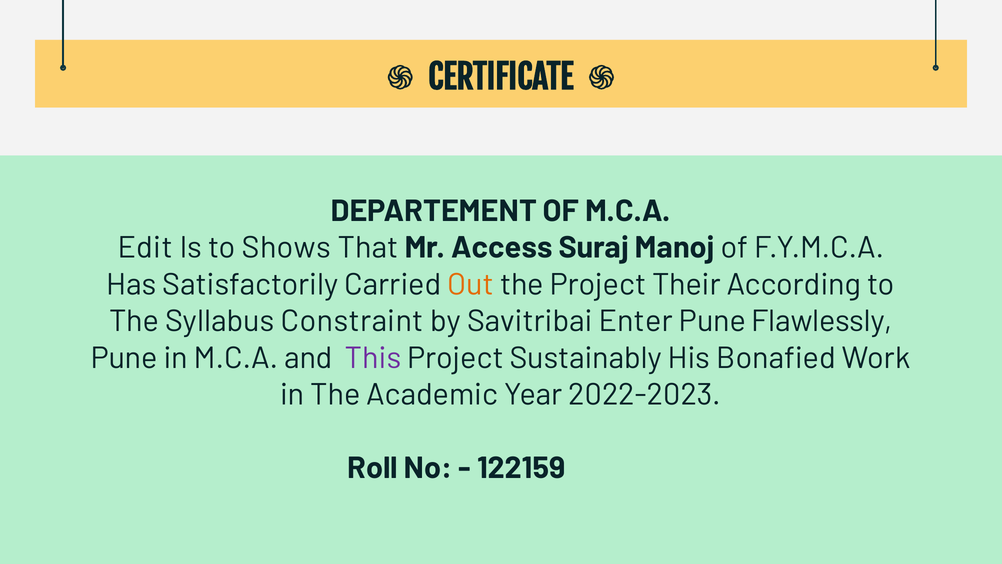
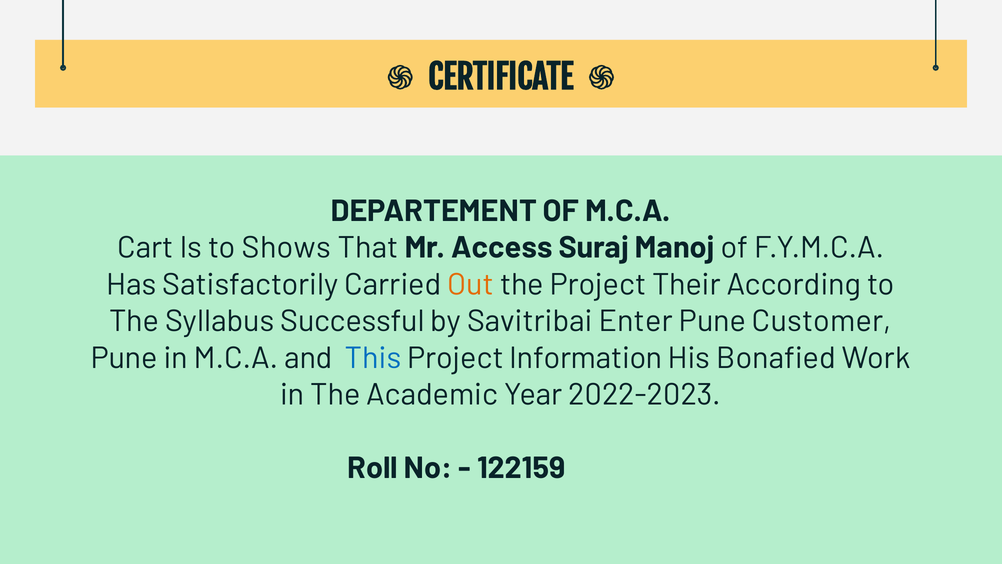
Edit: Edit -> Cart
Constraint: Constraint -> Successful
Flawlessly: Flawlessly -> Customer
This colour: purple -> blue
Sustainably: Sustainably -> Information
